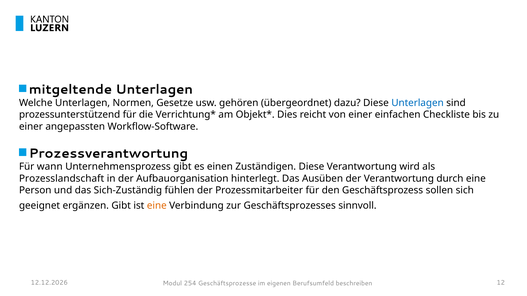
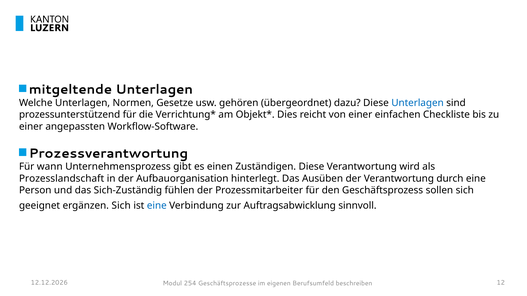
ergänzen Gibt: Gibt -> Sich
eine at (157, 206) colour: orange -> blue
Geschäftsprozesses: Geschäftsprozesses -> Auftragsabwicklung
